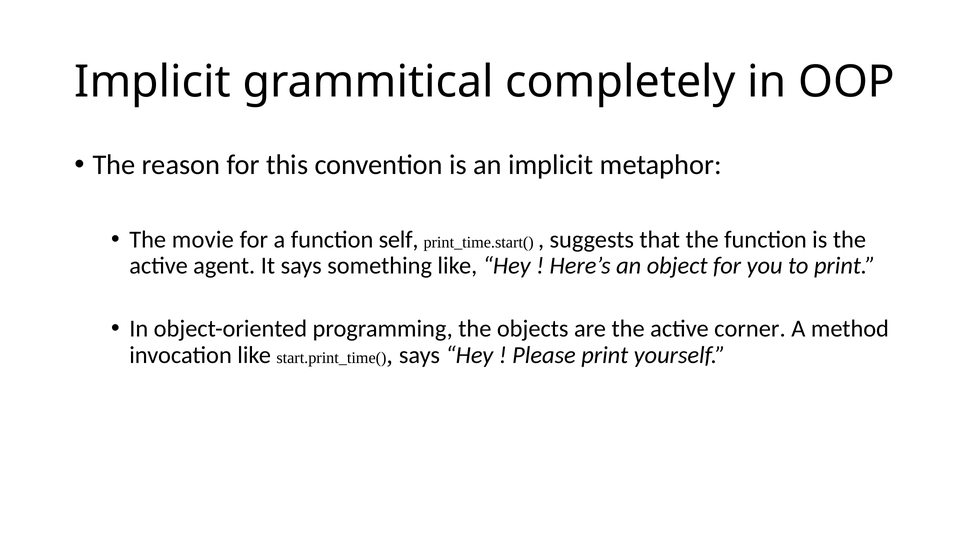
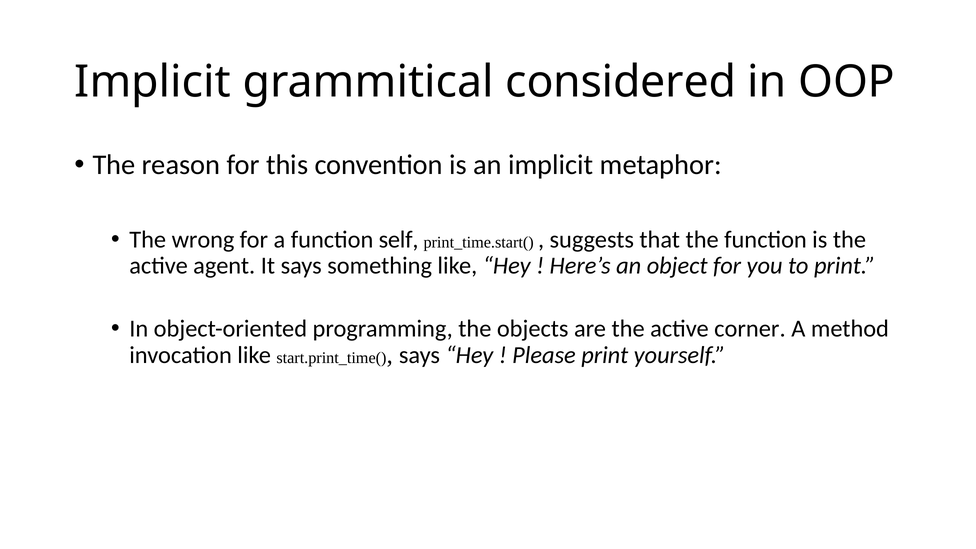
completely: completely -> considered
movie: movie -> wrong
